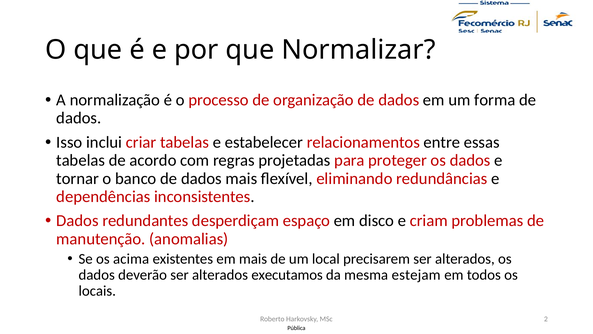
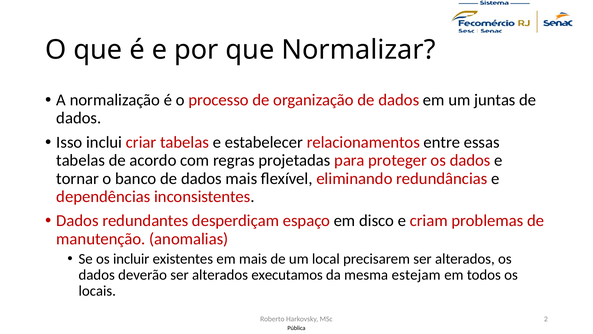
forma: forma -> juntas
acima: acima -> incluir
